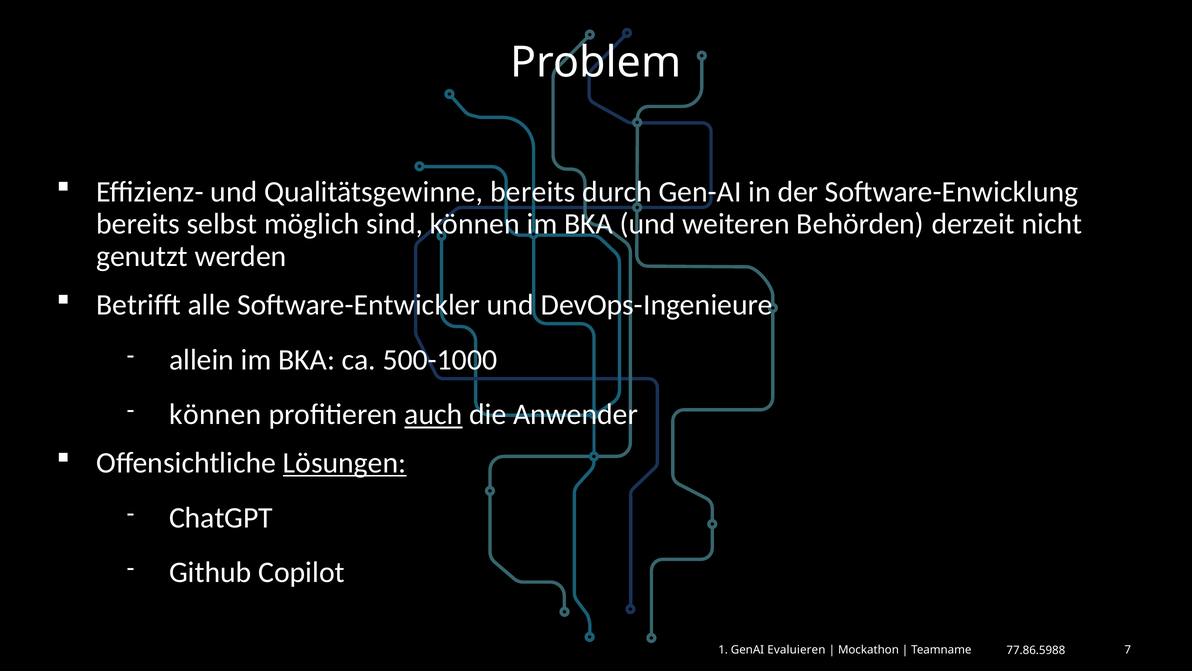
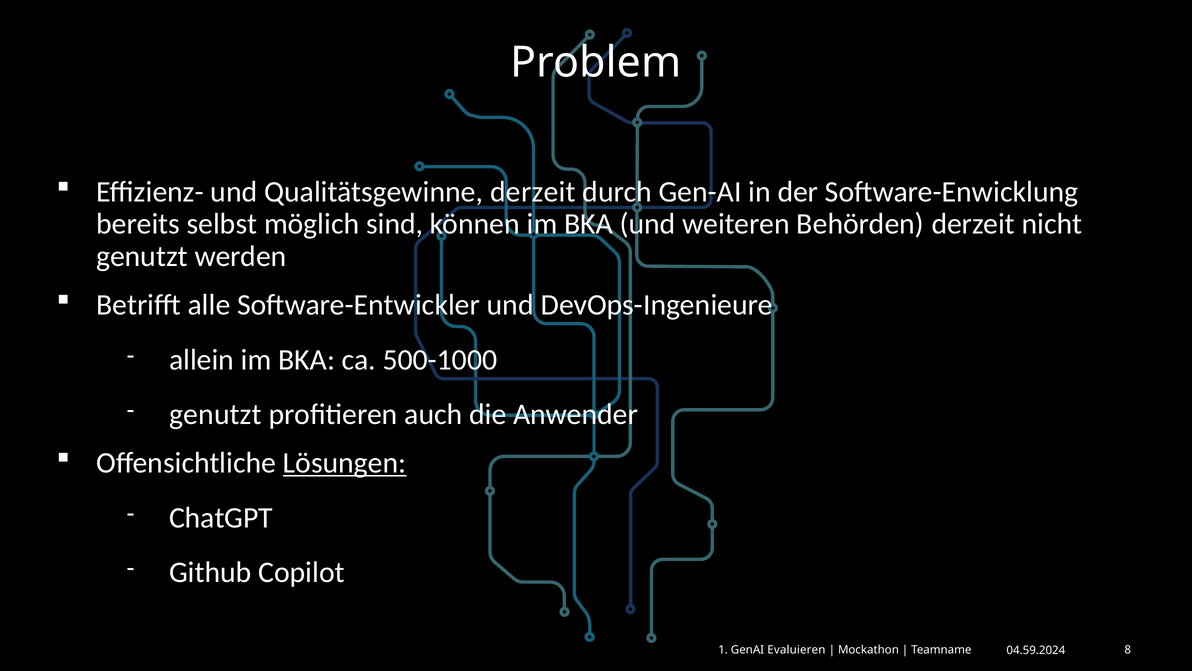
Qualitätsgewinne bereits: bereits -> derzeit
können at (215, 414): können -> genutzt
auch underline: present -> none
7: 7 -> 8
77.86.5988: 77.86.5988 -> 04.59.2024
